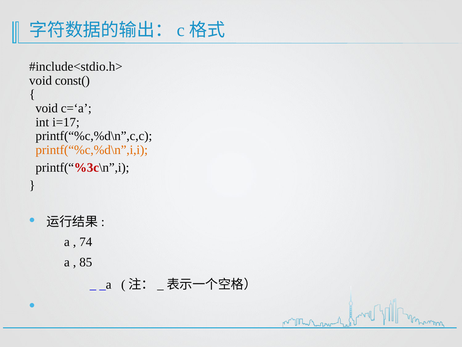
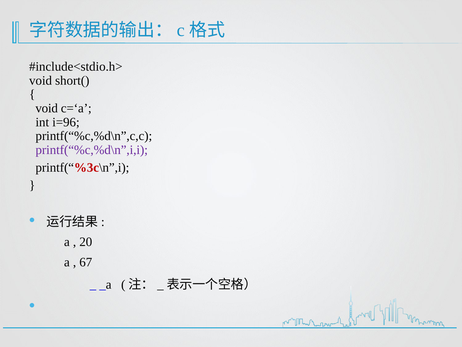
const(: const( -> short(
i=17: i=17 -> i=96
printf(“%c,%d\n”,i,i colour: orange -> purple
74: 74 -> 20
85: 85 -> 67
